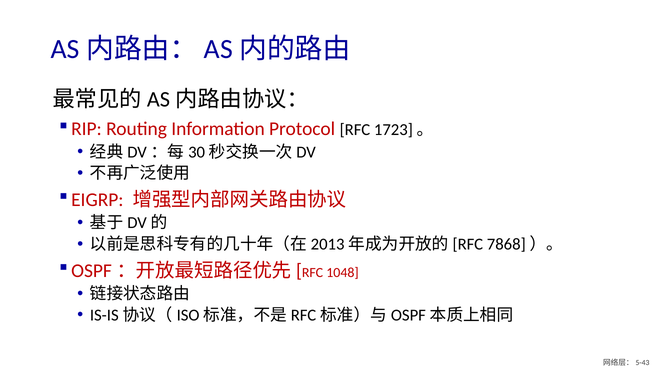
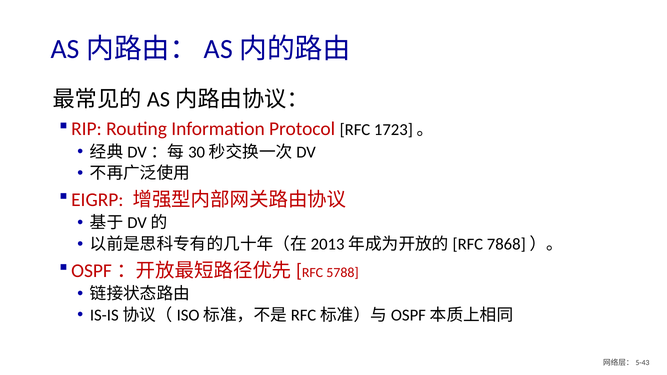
1048: 1048 -> 5788
